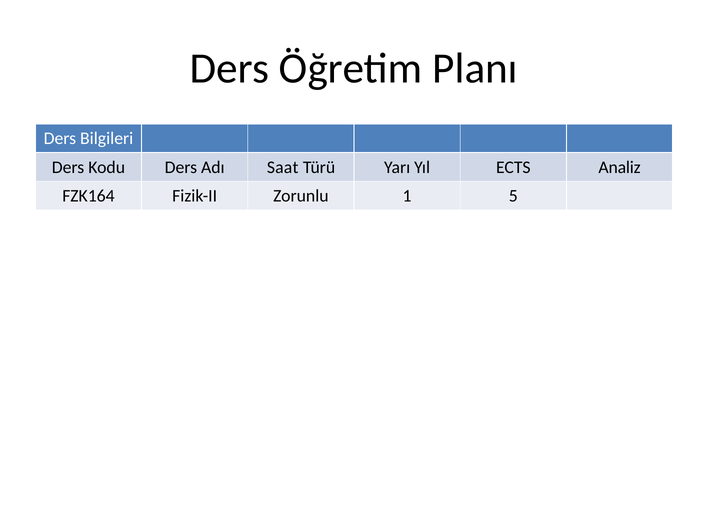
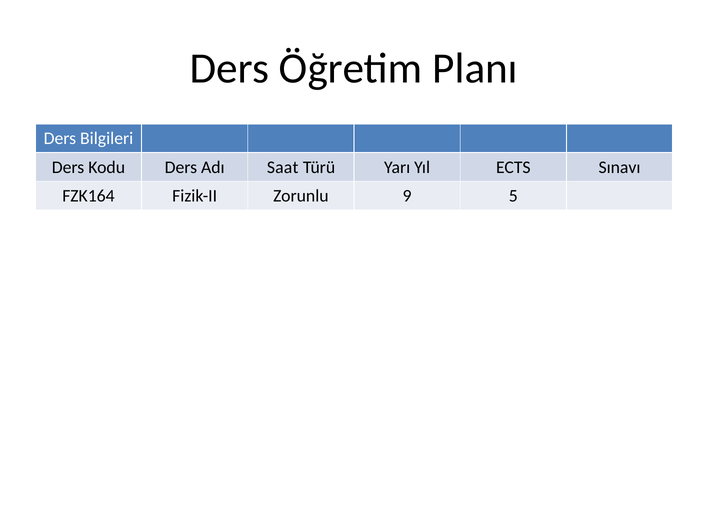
Analiz: Analiz -> Sınavı
1: 1 -> 9
